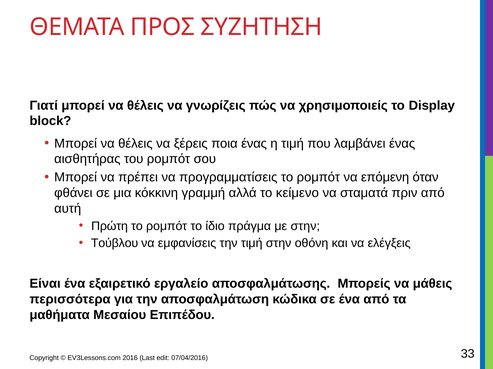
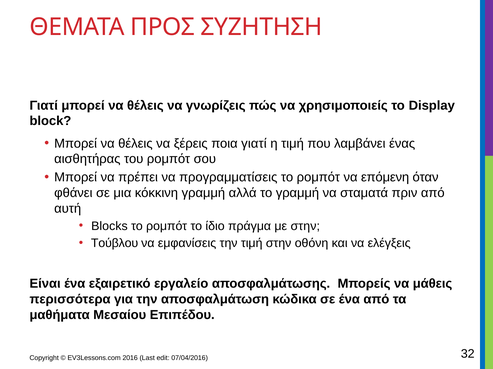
ποια ένας: ένας -> γιατί
το κείμενο: κείμενο -> γραμμή
Πρώτη: Πρώτη -> Blocks
33: 33 -> 32
